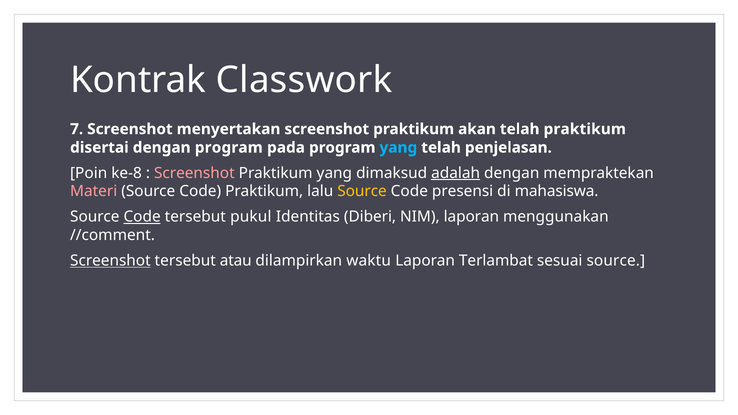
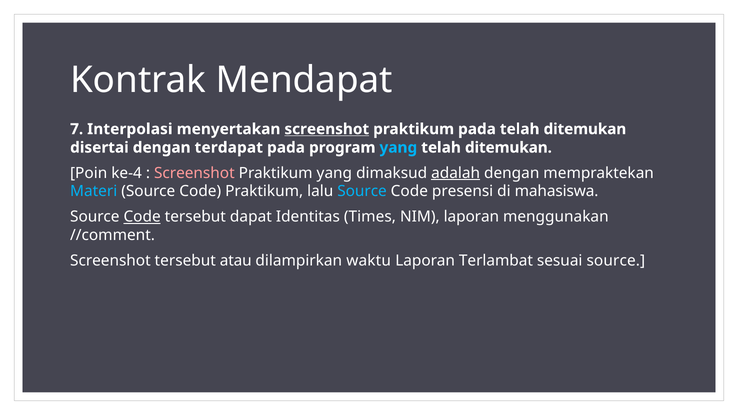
Classwork: Classwork -> Mendapat
7 Screenshot: Screenshot -> Interpolasi
screenshot at (327, 129) underline: none -> present
praktikum akan: akan -> pada
praktikum at (585, 129): praktikum -> ditemukan
dengan program: program -> terdapat
penjelasan at (508, 148): penjelasan -> ditemukan
ke-8: ke-8 -> ke-4
Materi colour: pink -> light blue
Source at (362, 191) colour: yellow -> light blue
pukul: pukul -> dapat
Diberi: Diberi -> Times
Screenshot at (110, 261) underline: present -> none
